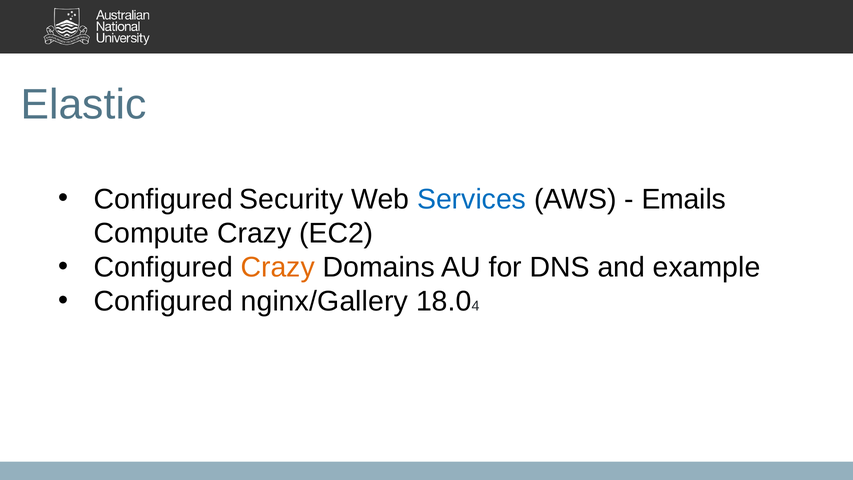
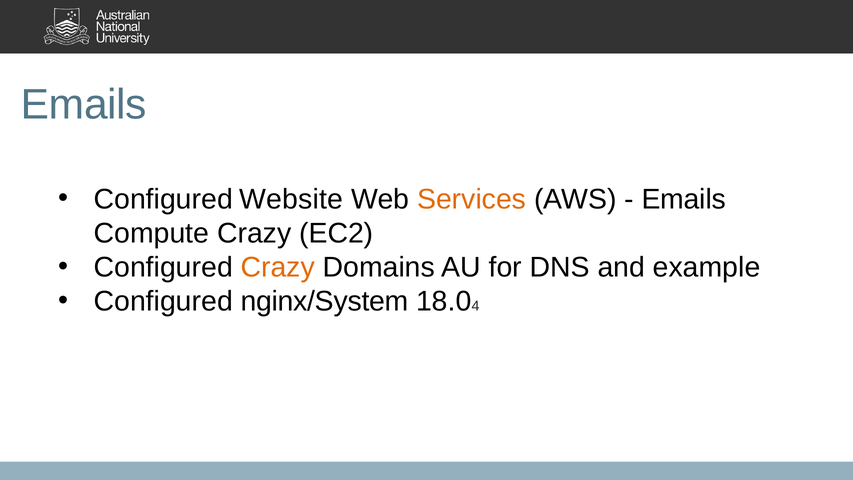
Elastic at (84, 105): Elastic -> Emails
Security: Security -> Website
Services colour: blue -> orange
nginx/Gallery: nginx/Gallery -> nginx/System
